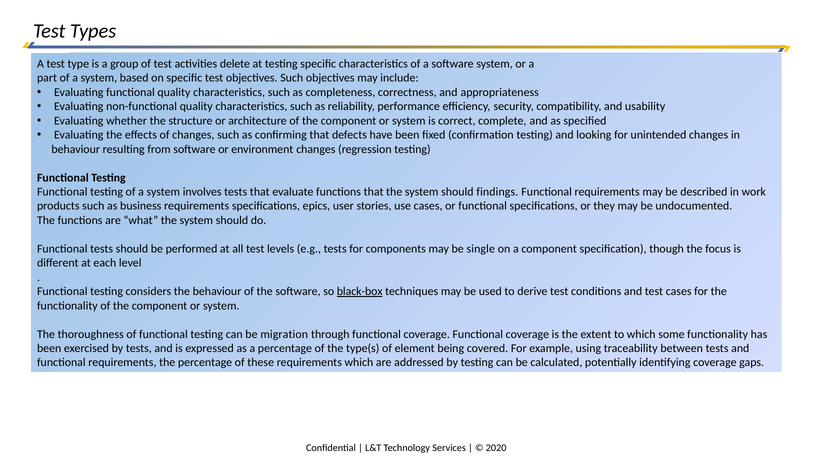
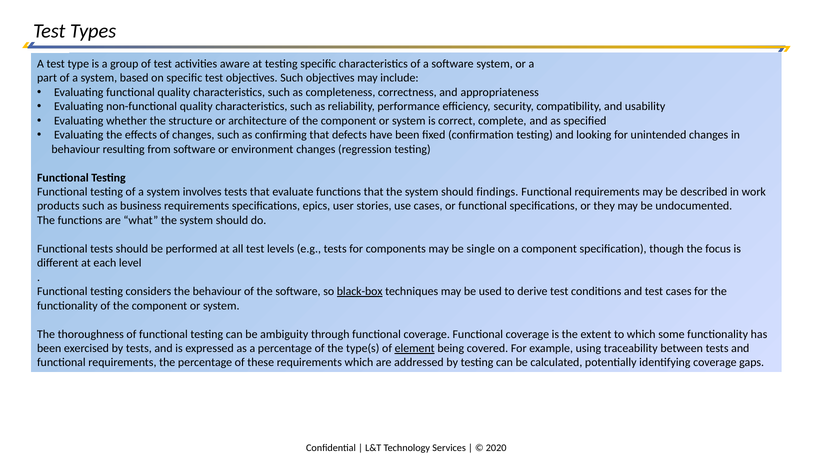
delete: delete -> aware
migration: migration -> ambiguity
element underline: none -> present
